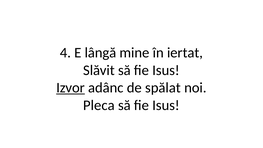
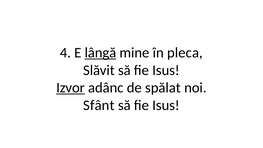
lângă underline: none -> present
iertat: iertat -> pleca
Pleca: Pleca -> Sfânt
